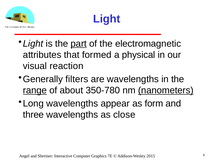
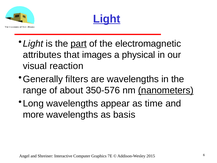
Light at (107, 19) underline: none -> present
formed: formed -> images
range underline: present -> none
350-780: 350-780 -> 350-576
form: form -> time
three: three -> more
close: close -> basis
